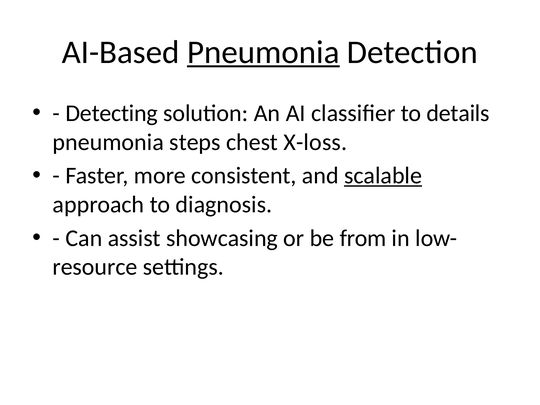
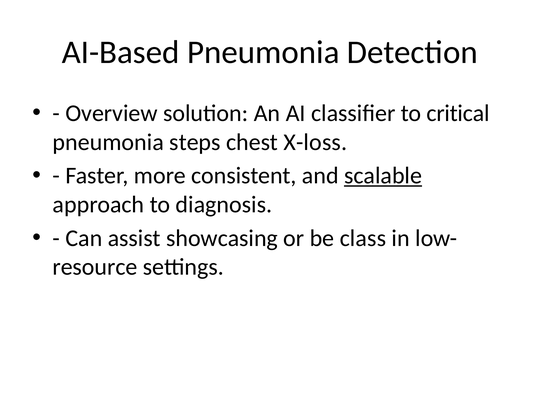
Pneumonia at (263, 52) underline: present -> none
Detecting: Detecting -> Overview
details: details -> critical
from: from -> class
